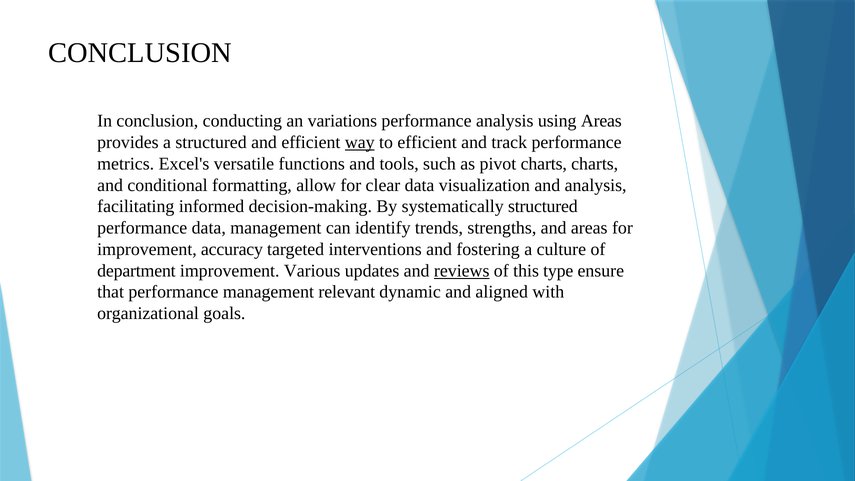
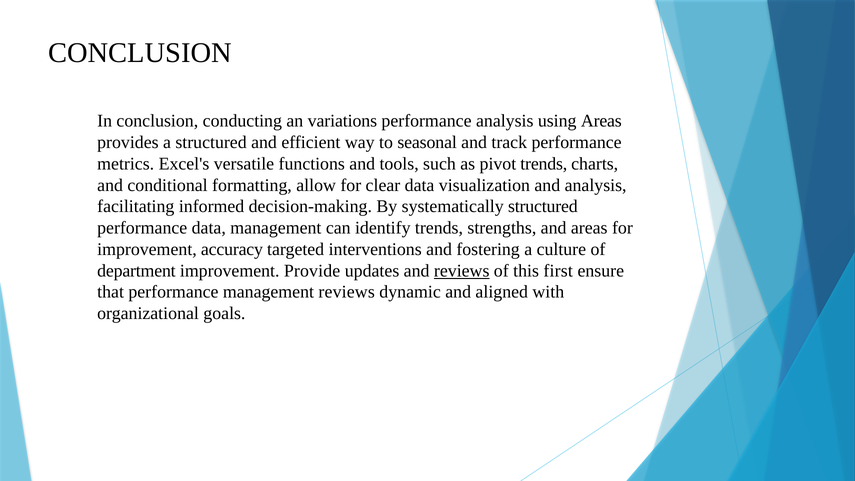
way underline: present -> none
to efficient: efficient -> seasonal
pivot charts: charts -> trends
Various: Various -> Provide
type: type -> first
management relevant: relevant -> reviews
